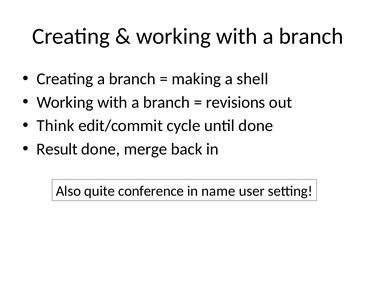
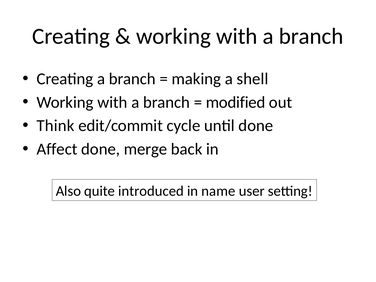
revisions: revisions -> modified
Result: Result -> Affect
conference: conference -> introduced
